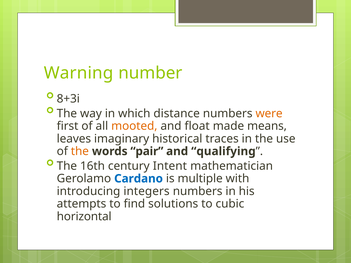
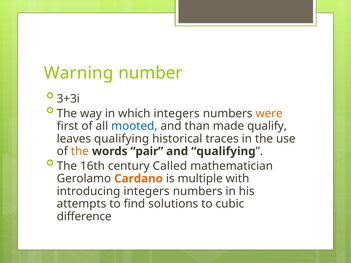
8+3i: 8+3i -> 3+3i
which distance: distance -> integers
mooted colour: orange -> blue
float: float -> than
means: means -> qualify
leaves imaginary: imaginary -> qualifying
Intent: Intent -> Called
Cardano colour: blue -> orange
horizontal: horizontal -> difference
